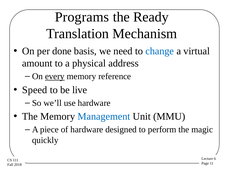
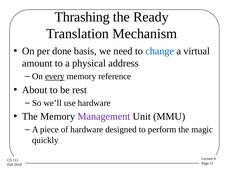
Programs: Programs -> Thrashing
Speed: Speed -> About
live: live -> rest
Management colour: blue -> purple
